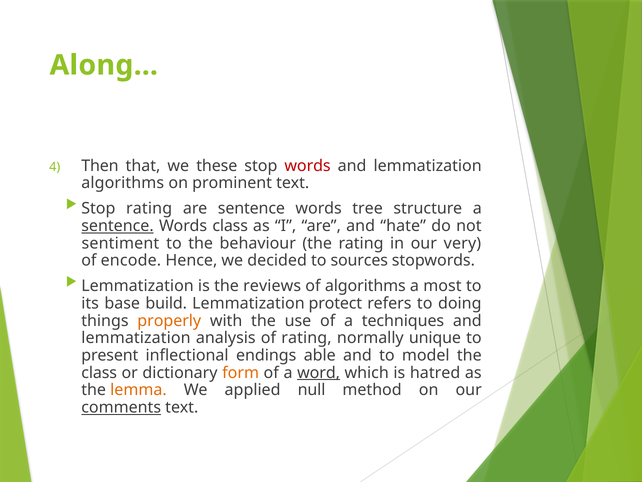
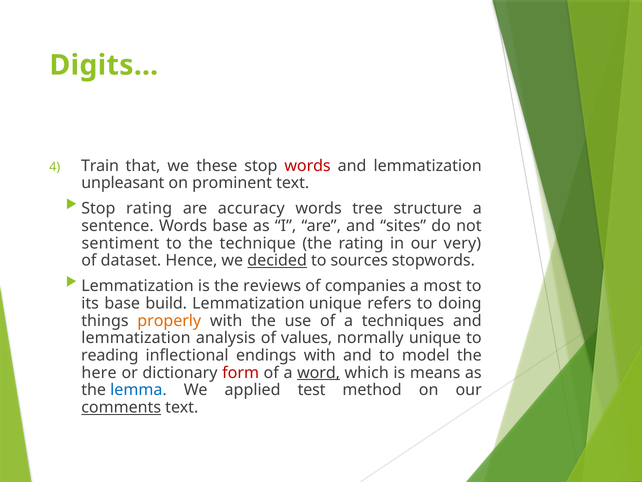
Along…: Along… -> Digits…
Then: Then -> Train
algorithms at (123, 183): algorithms -> unpleasant
are sentence: sentence -> accuracy
sentence at (118, 226) underline: present -> none
Words class: class -> base
hate: hate -> sites
behaviour: behaviour -> technique
encode: encode -> dataset
decided underline: none -> present
of algorithms: algorithms -> companies
Lemmatization protect: protect -> unique
of rating: rating -> values
present: present -> reading
endings able: able -> with
class at (99, 372): class -> here
form colour: orange -> red
hatred: hatred -> means
lemma colour: orange -> blue
null: null -> test
